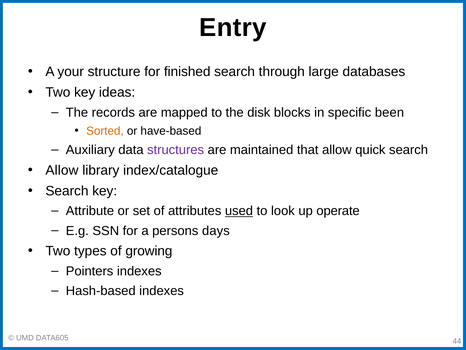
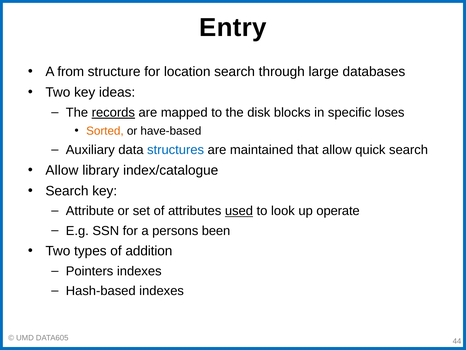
your: your -> from
finished: finished -> location
records underline: none -> present
been: been -> loses
structures colour: purple -> blue
days: days -> been
growing: growing -> addition
